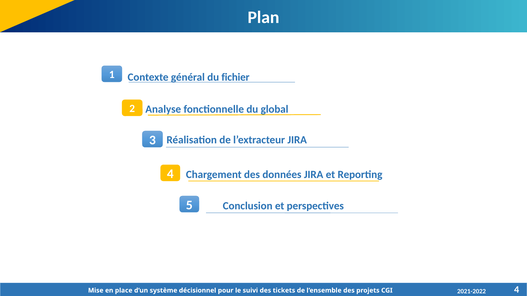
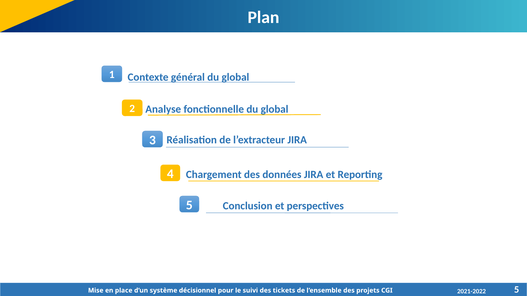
général du fichier: fichier -> global
CGI 4: 4 -> 5
